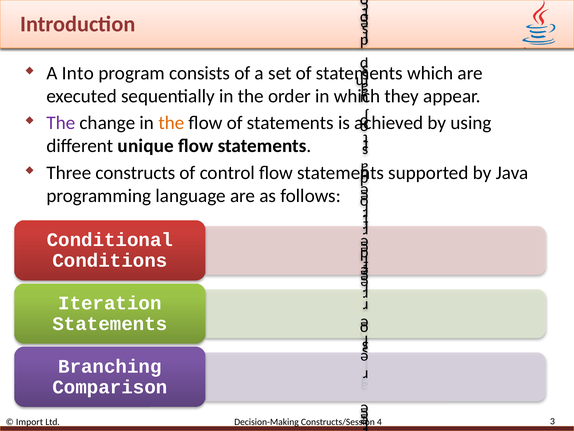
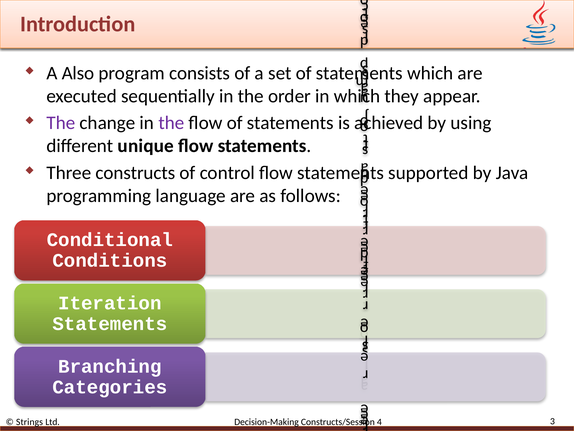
Into: Into -> Also
the at (171, 123) colour: orange -> purple
Comparison: Comparison -> Categories
Import: Import -> Strings
